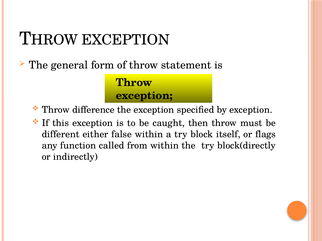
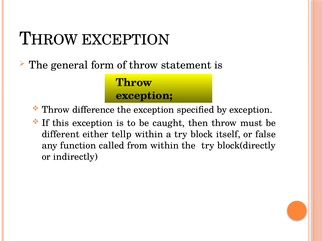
false: false -> tellp
flags: flags -> false
